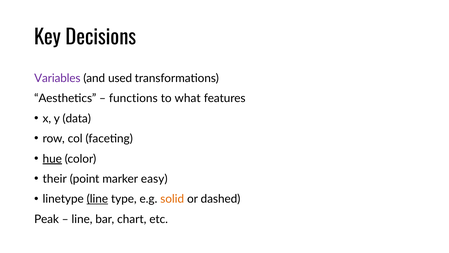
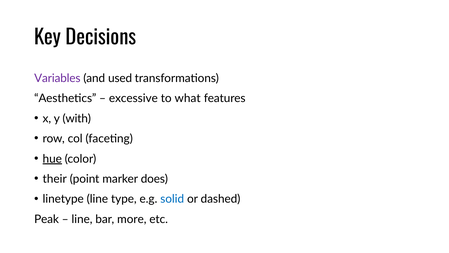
functions: functions -> excessive
data: data -> with
easy: easy -> does
line at (97, 199) underline: present -> none
solid colour: orange -> blue
chart: chart -> more
